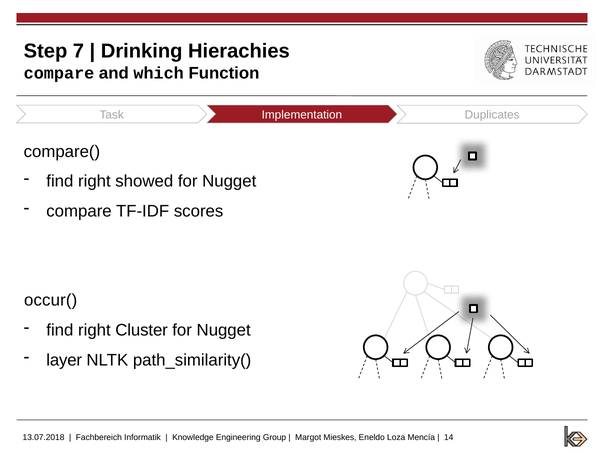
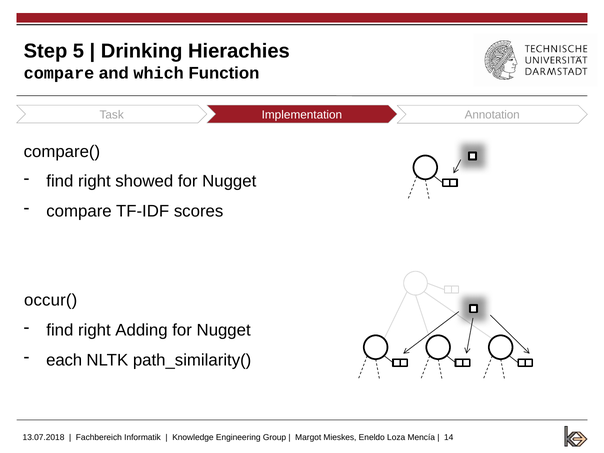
7: 7 -> 5
Duplicates: Duplicates -> Annotation
Cluster: Cluster -> Adding
layer: layer -> each
